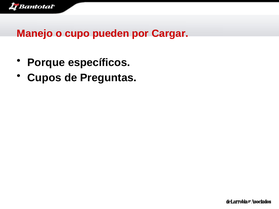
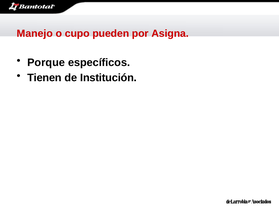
Cargar: Cargar -> Asigna
Cupos: Cupos -> Tienen
Preguntas: Preguntas -> Institución
